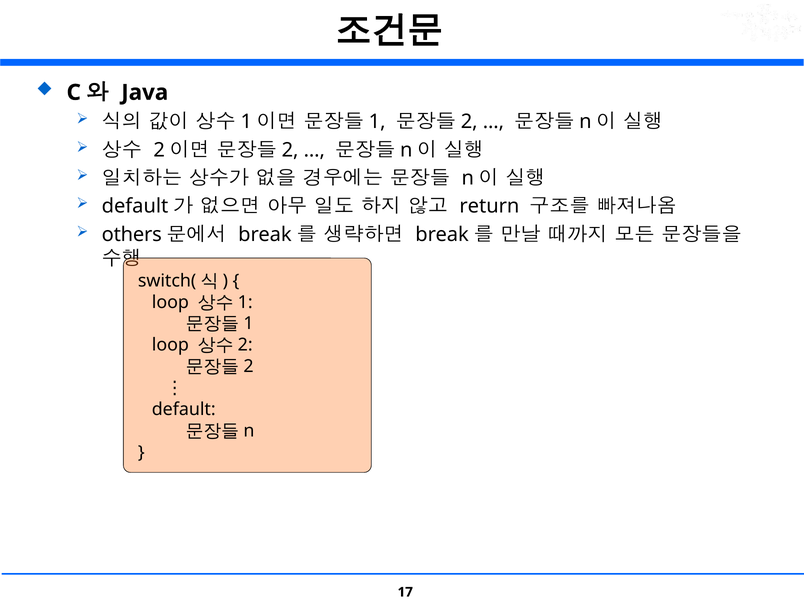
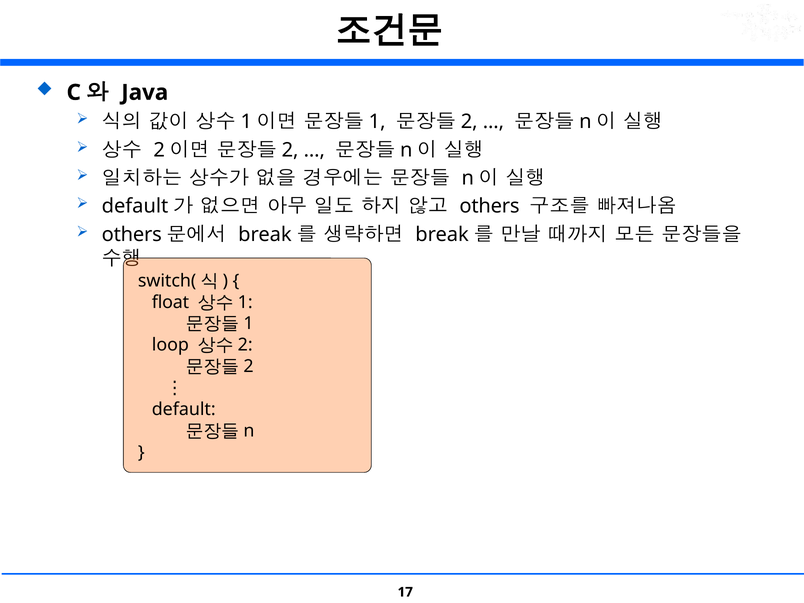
return at (489, 206): return -> others
loop at (170, 302): loop -> float
